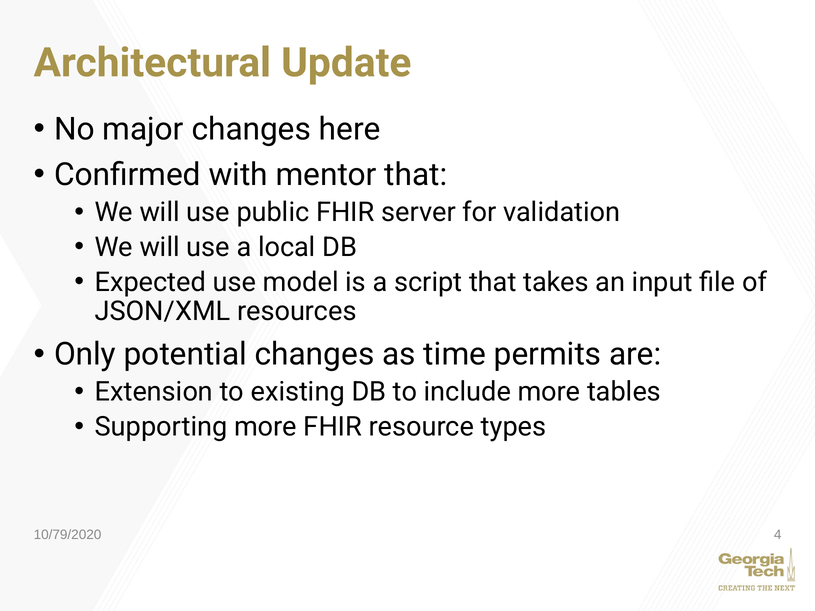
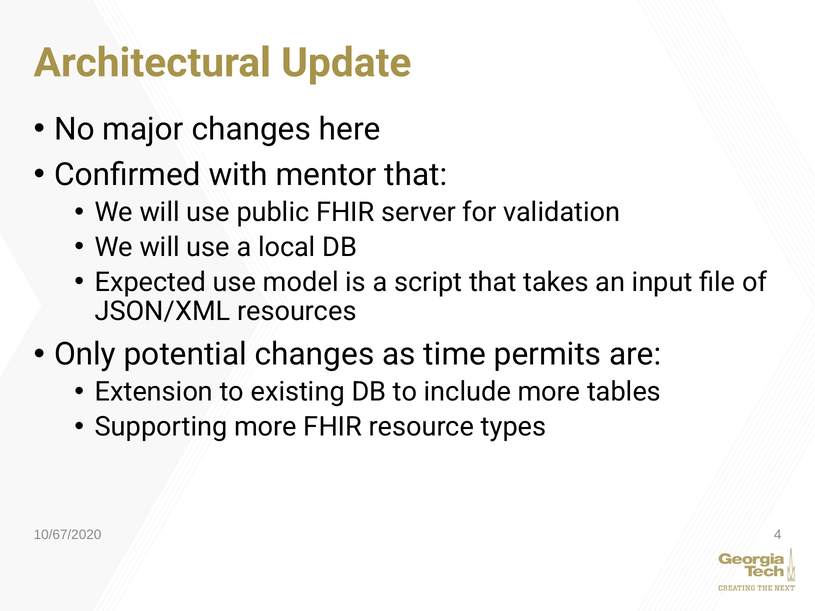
10/79/2020: 10/79/2020 -> 10/67/2020
